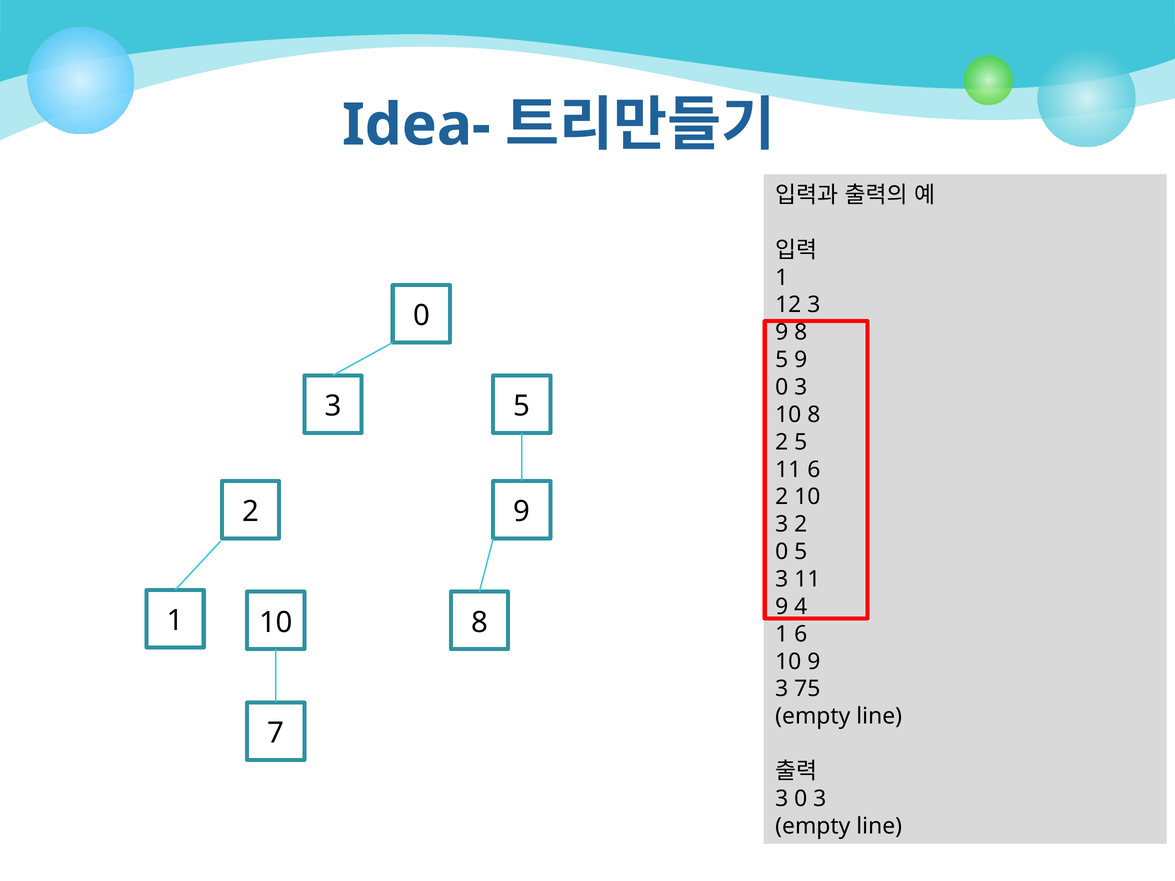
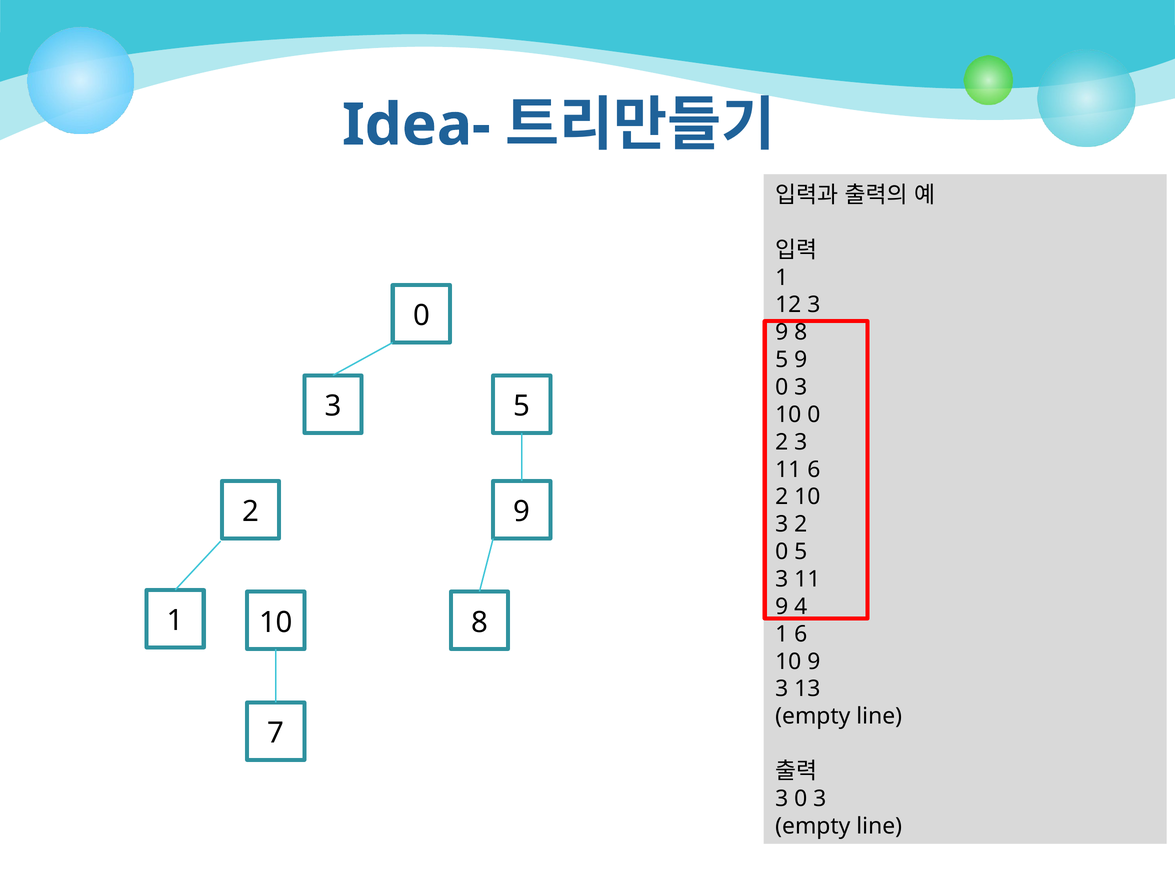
10 8: 8 -> 0
2 5: 5 -> 3
75: 75 -> 13
